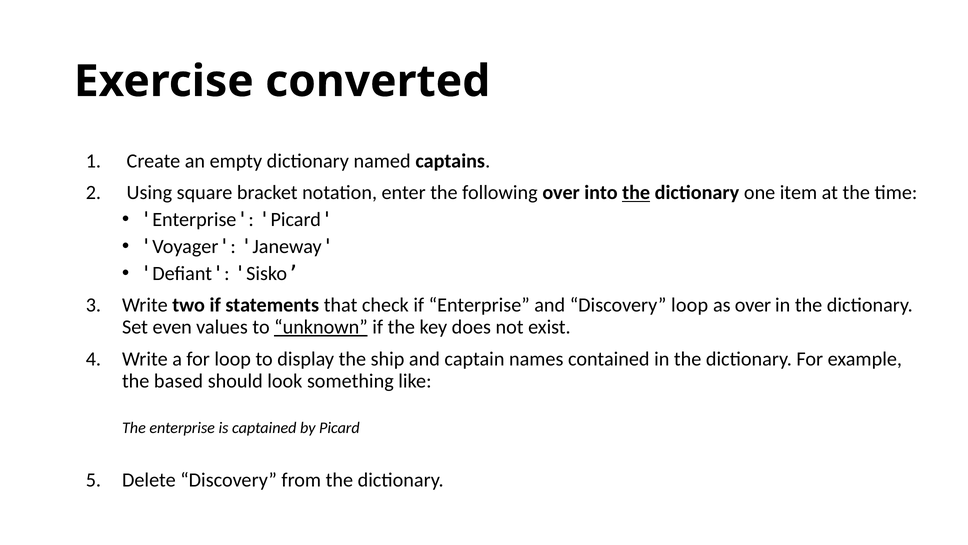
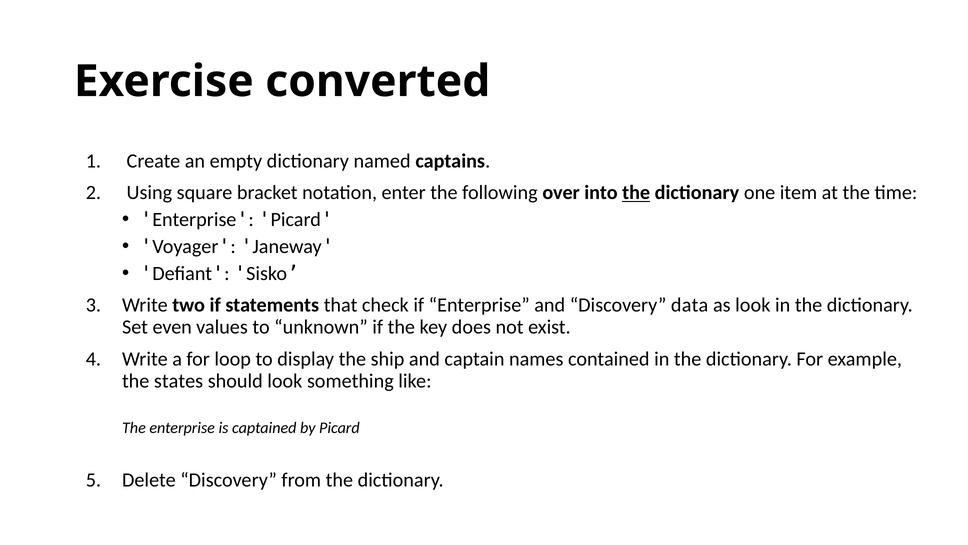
Discovery loop: loop -> data
as over: over -> look
unknown underline: present -> none
based: based -> states
